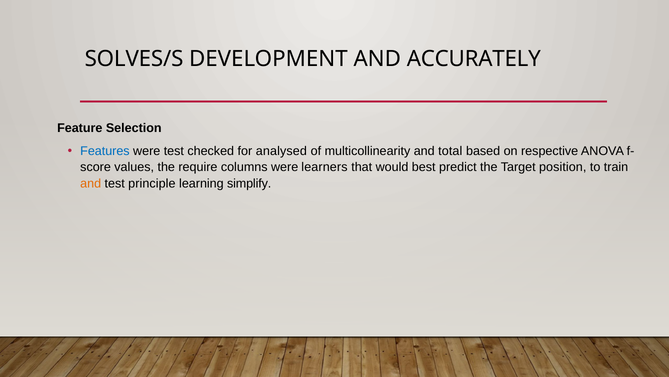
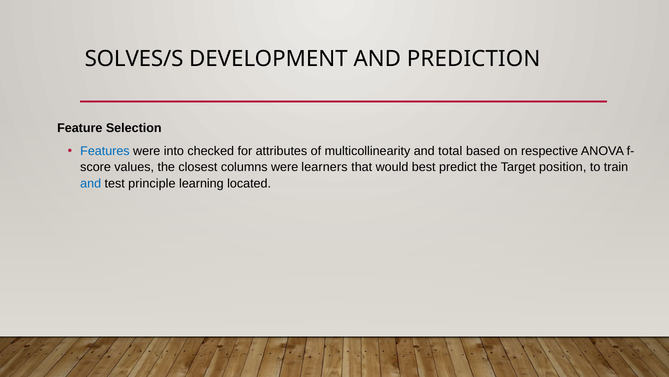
ACCURATELY: ACCURATELY -> PREDICTION
were test: test -> into
analysed: analysed -> attributes
require: require -> closest
and at (91, 183) colour: orange -> blue
simplify: simplify -> located
